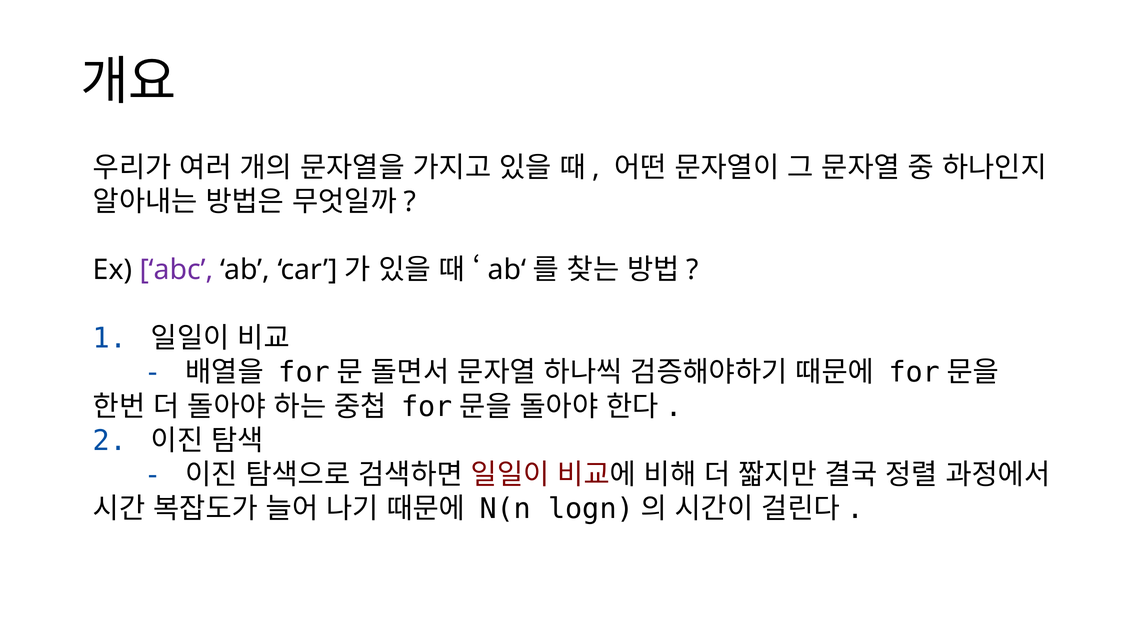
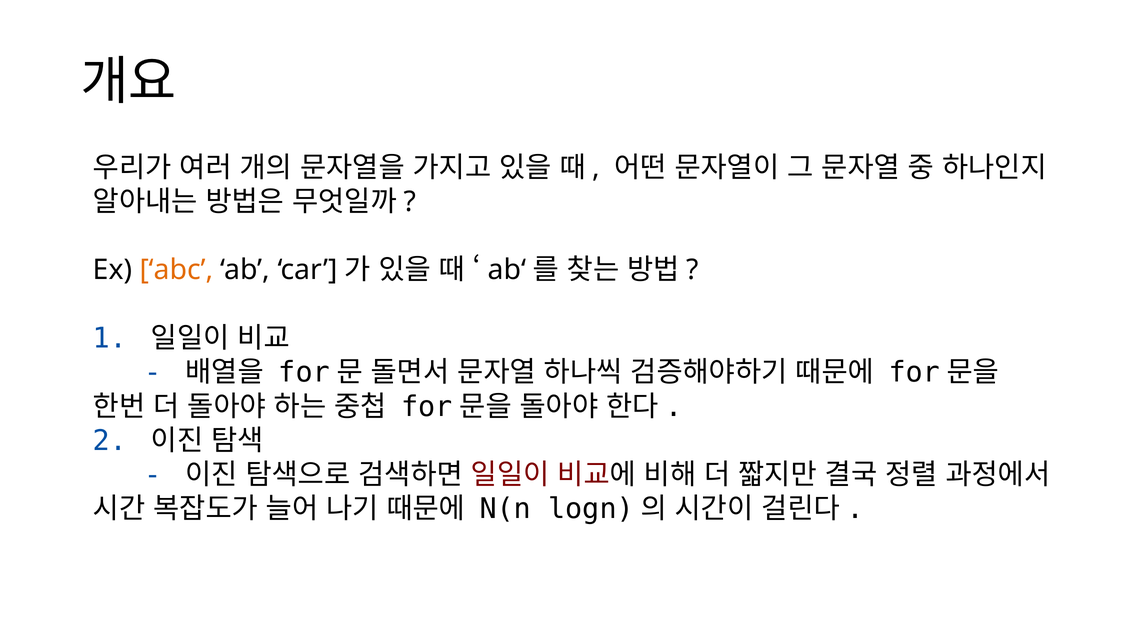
abc colour: purple -> orange
